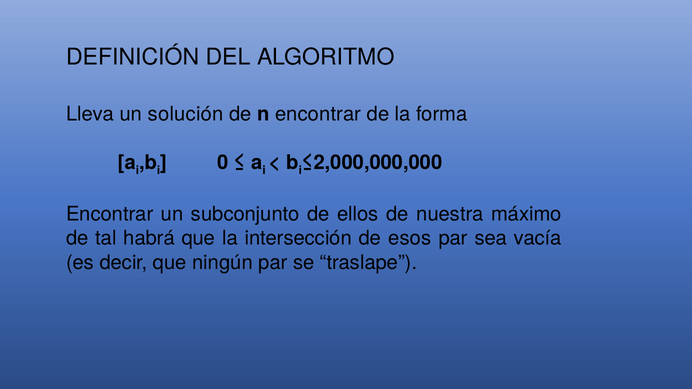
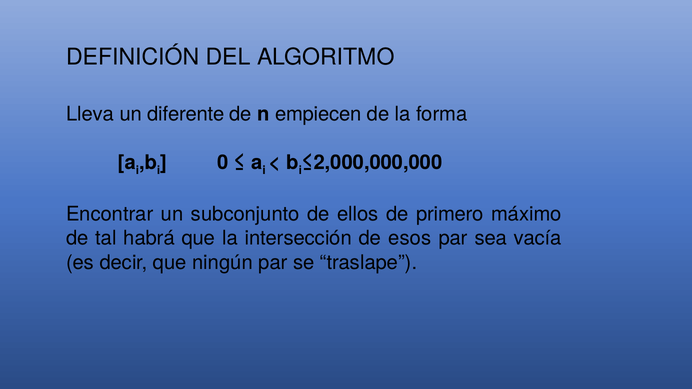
solución: solución -> diferente
n encontrar: encontrar -> empiecen
nuestra: nuestra -> primero
